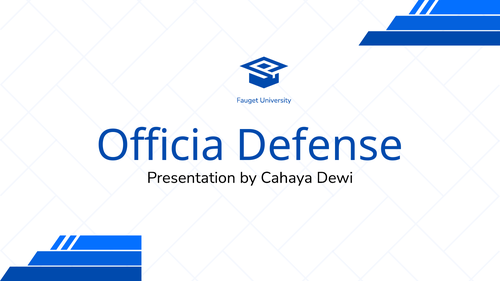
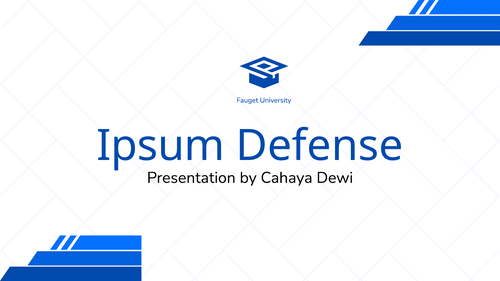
Officia: Officia -> Ipsum
